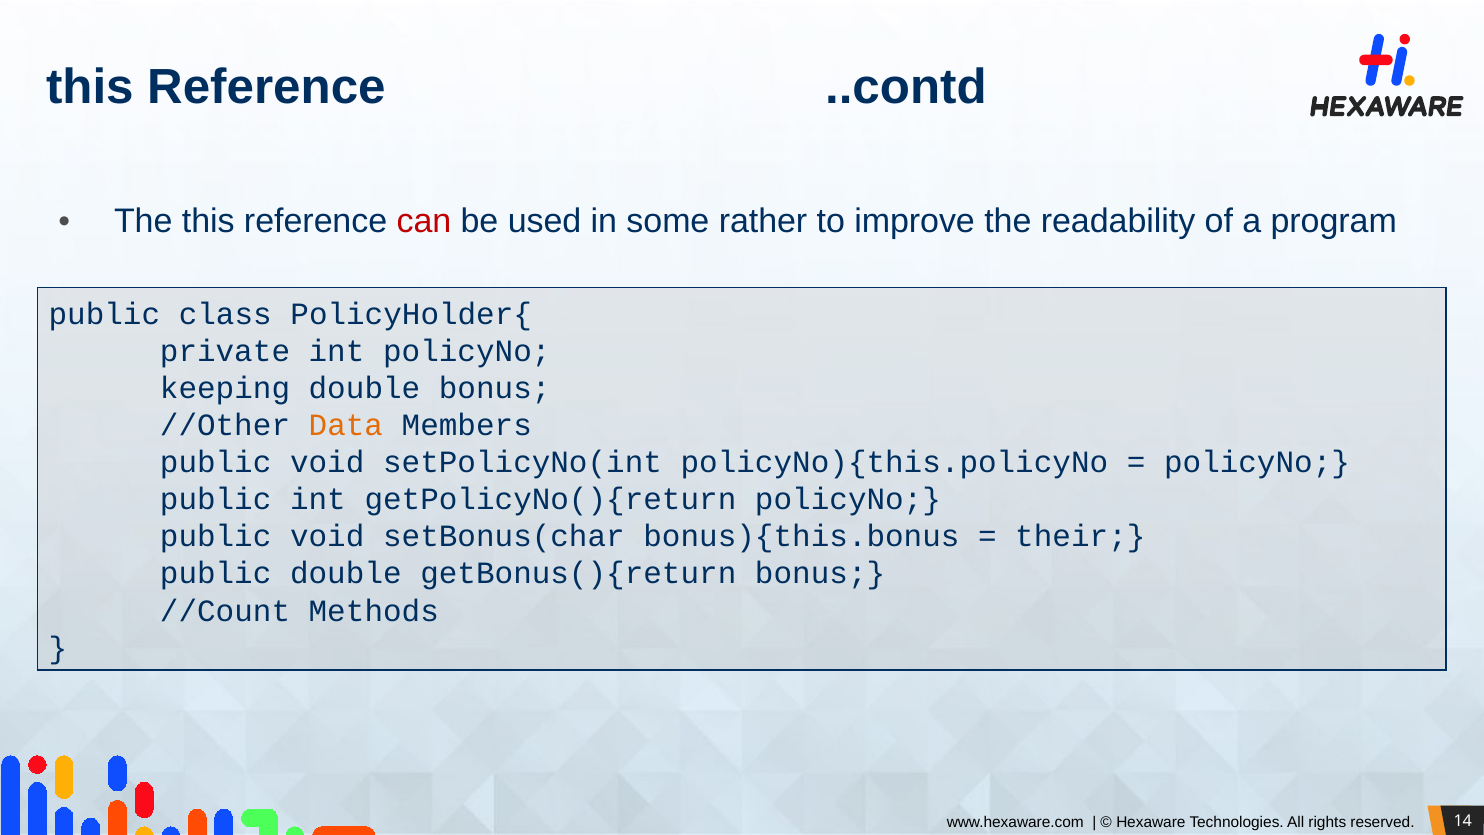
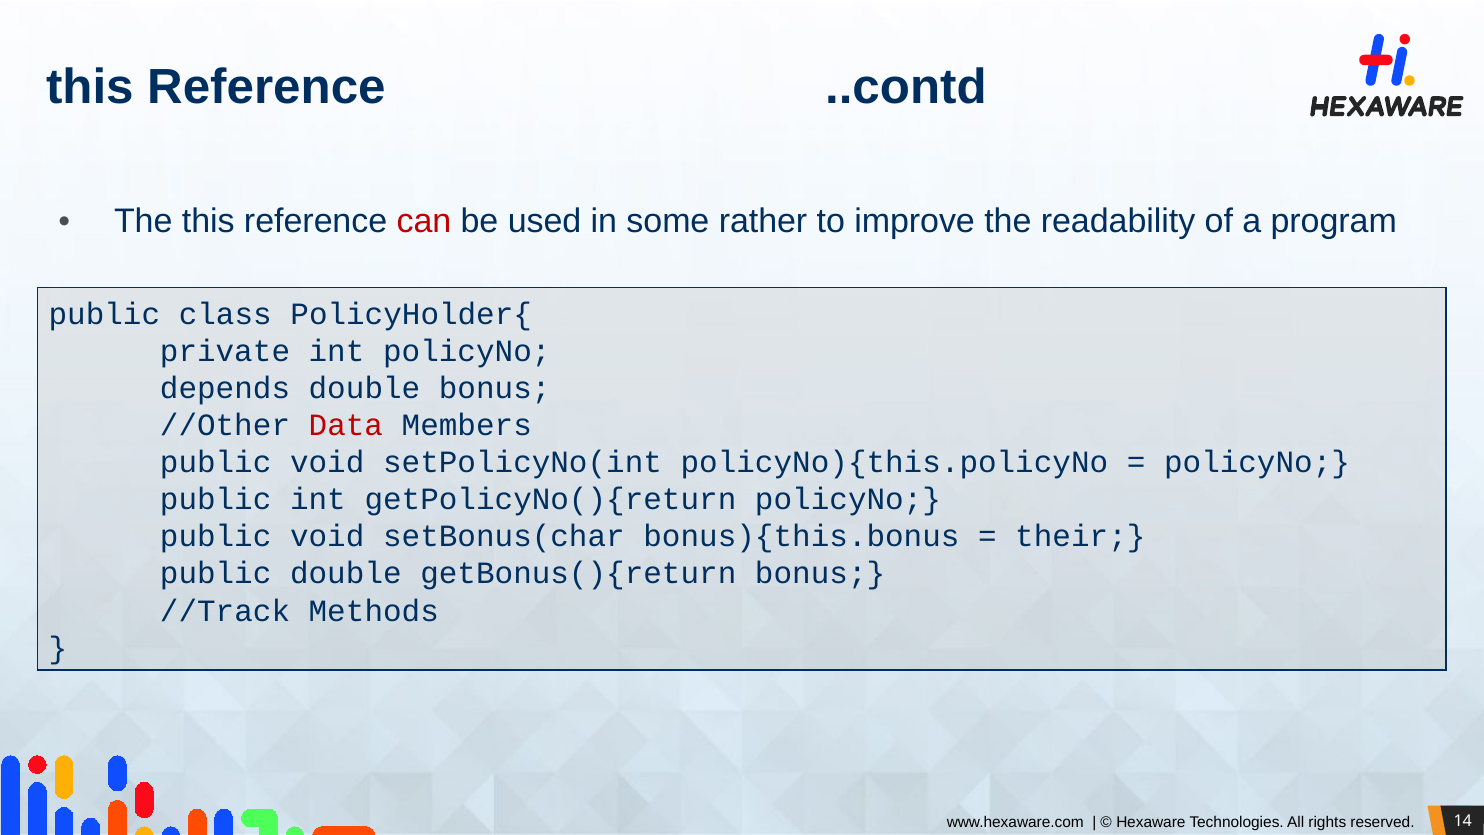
keeping: keeping -> depends
Data colour: orange -> red
//Count: //Count -> //Track
